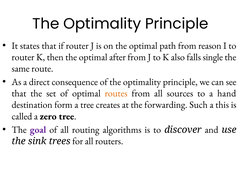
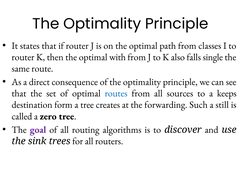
reason: reason -> classes
after: after -> with
routes colour: orange -> blue
hand: hand -> keeps
this: this -> still
